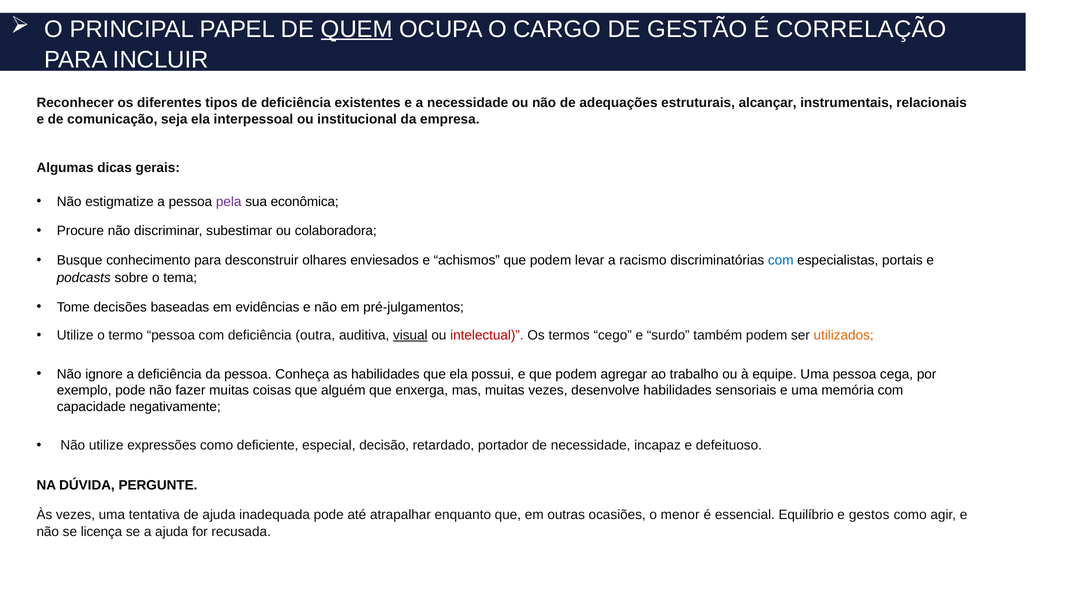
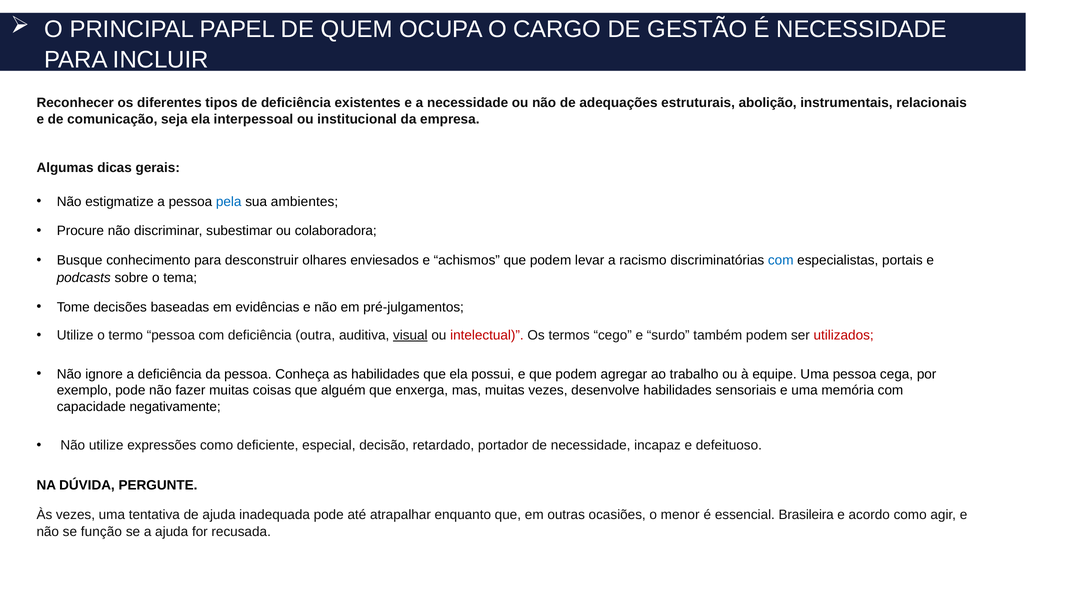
QUEM underline: present -> none
É CORRELAÇÃO: CORRELAÇÃO -> NECESSIDADE
alcançar: alcançar -> abolição
pela colour: purple -> blue
econômica: econômica -> ambientes
utilizados colour: orange -> red
Equilíbrio: Equilíbrio -> Brasileira
gestos: gestos -> acordo
licença: licença -> função
